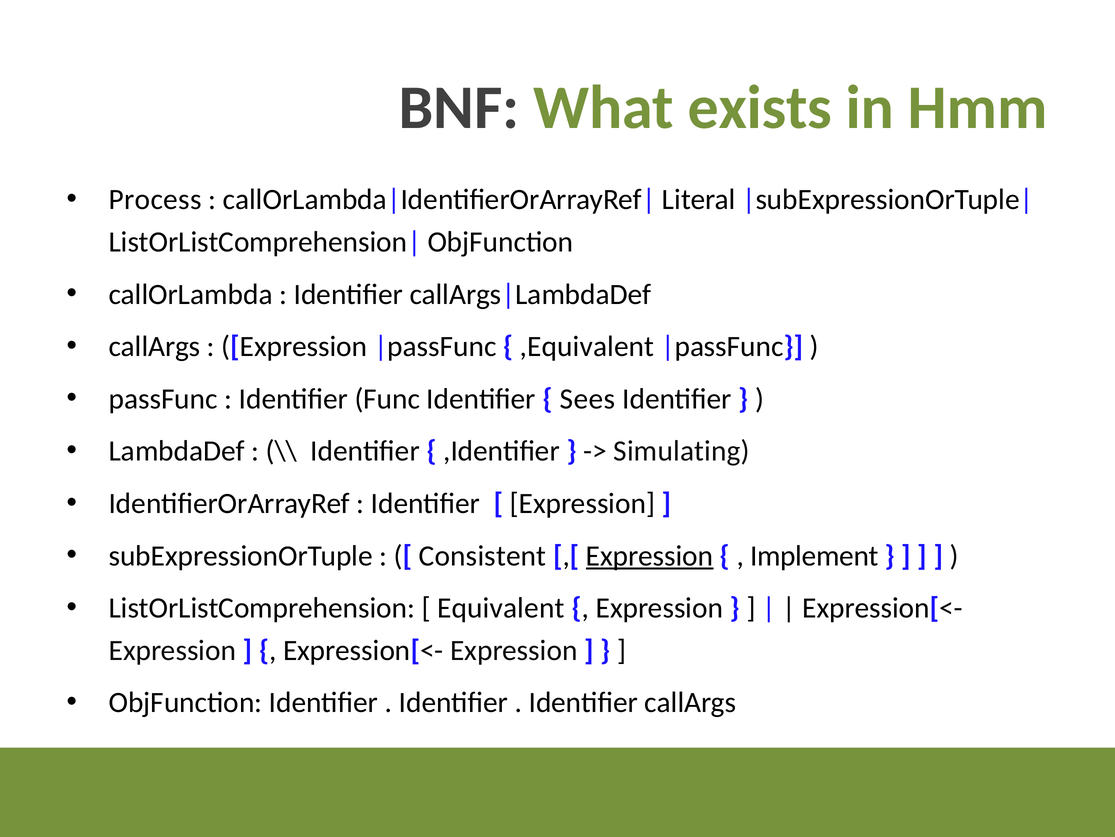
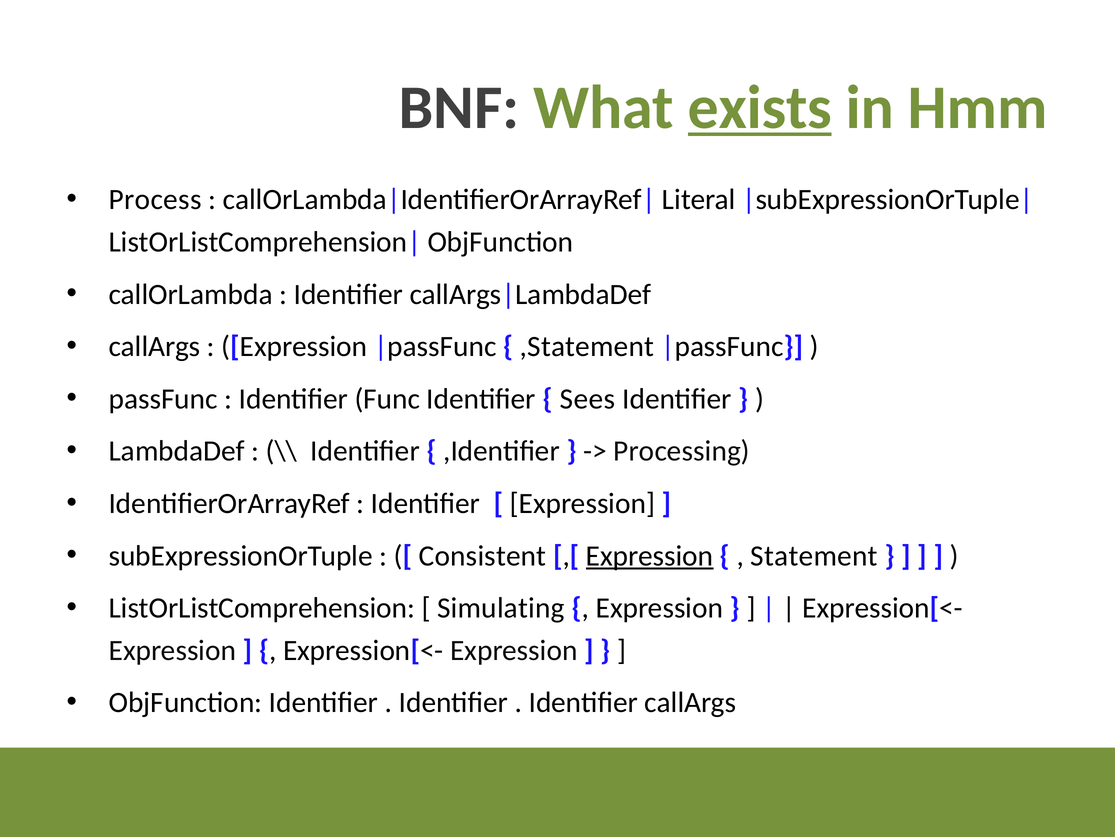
exists underline: none -> present
,Equivalent: ,Equivalent -> ,Statement
Simulating: Simulating -> Processing
Implement: Implement -> Statement
Equivalent: Equivalent -> Simulating
